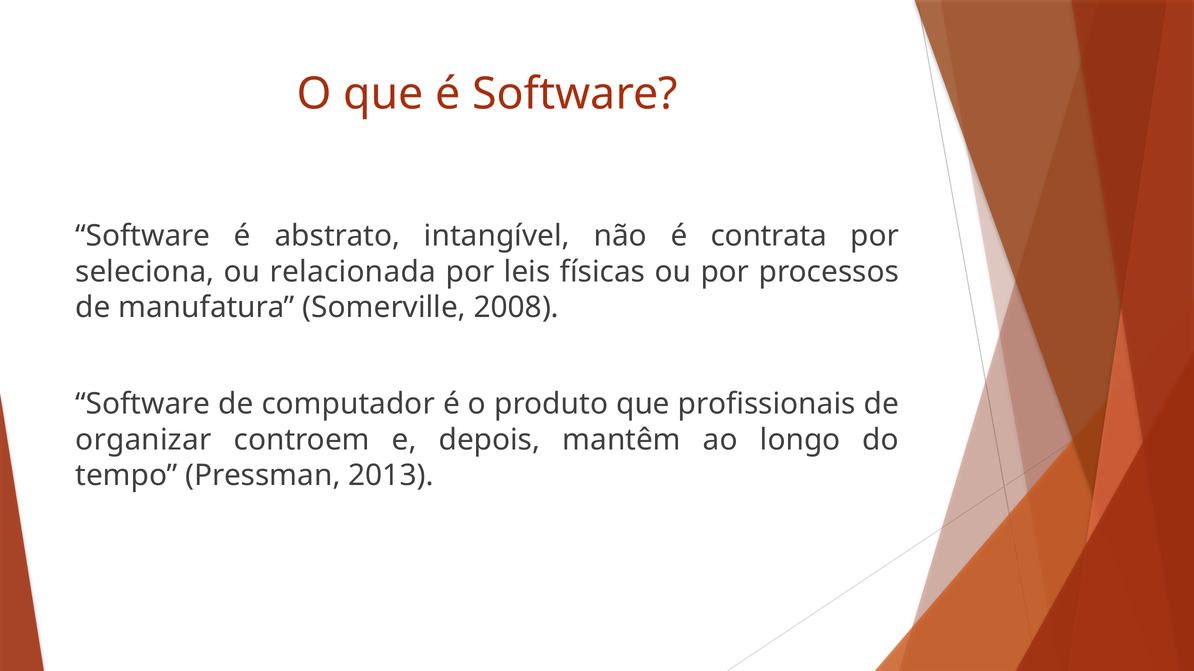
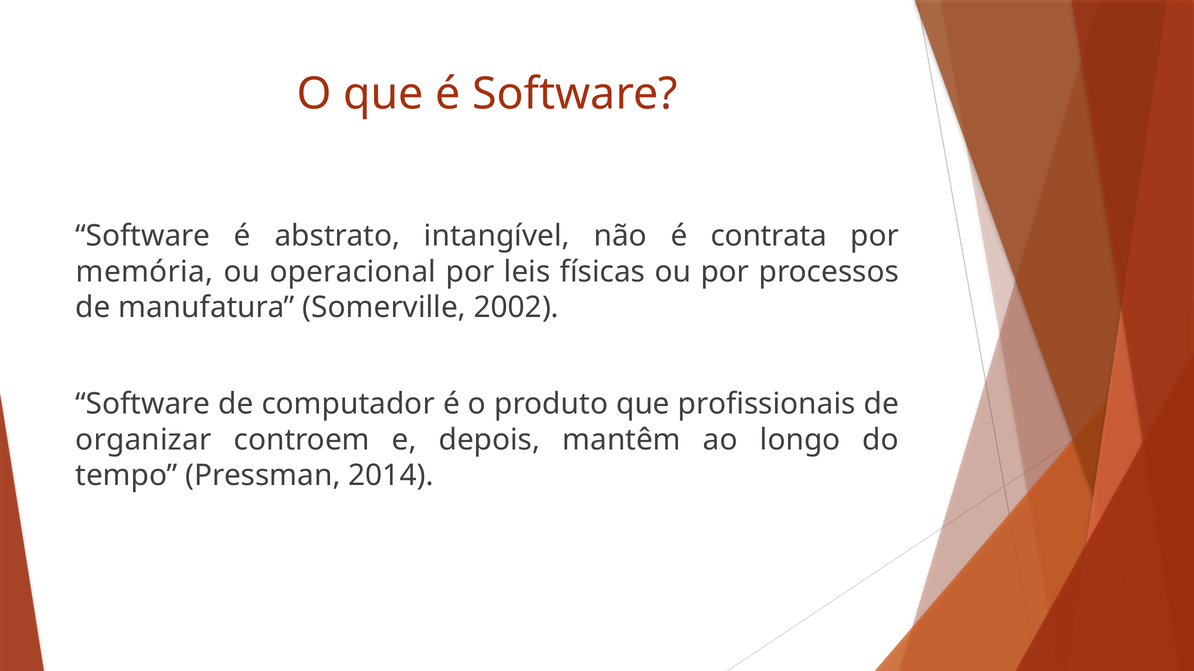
seleciona: seleciona -> memória
relacionada: relacionada -> operacional
2008: 2008 -> 2002
2013: 2013 -> 2014
